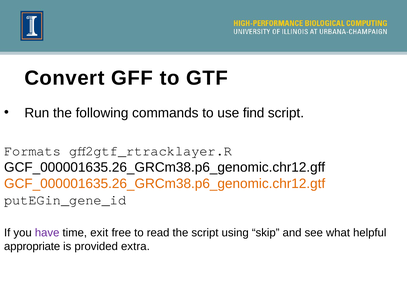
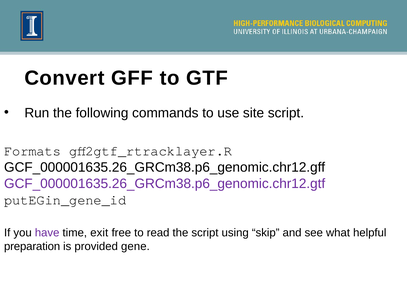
find: find -> site
GCF_000001635.26_GRCm38.p6_genomic.chr12.gtf colour: orange -> purple
appropriate: appropriate -> preparation
extra: extra -> gene
